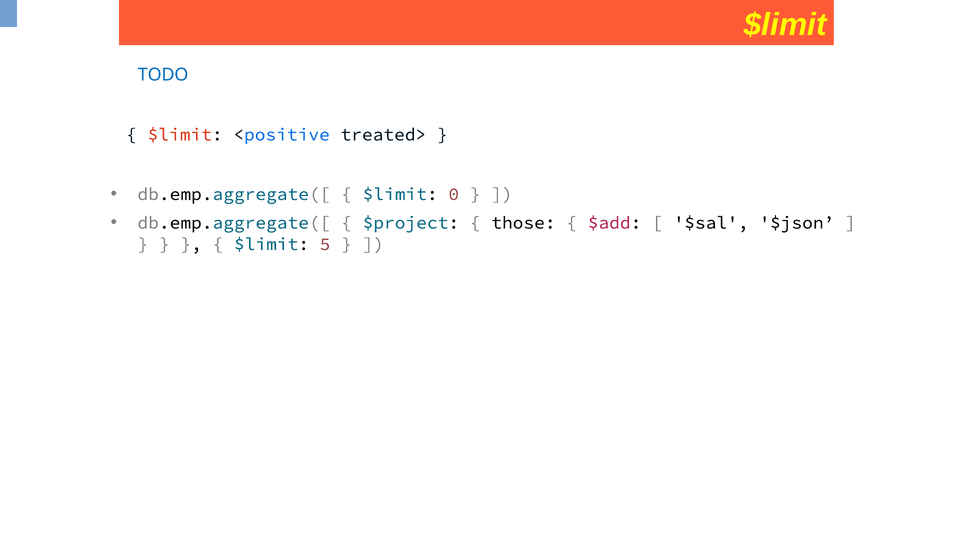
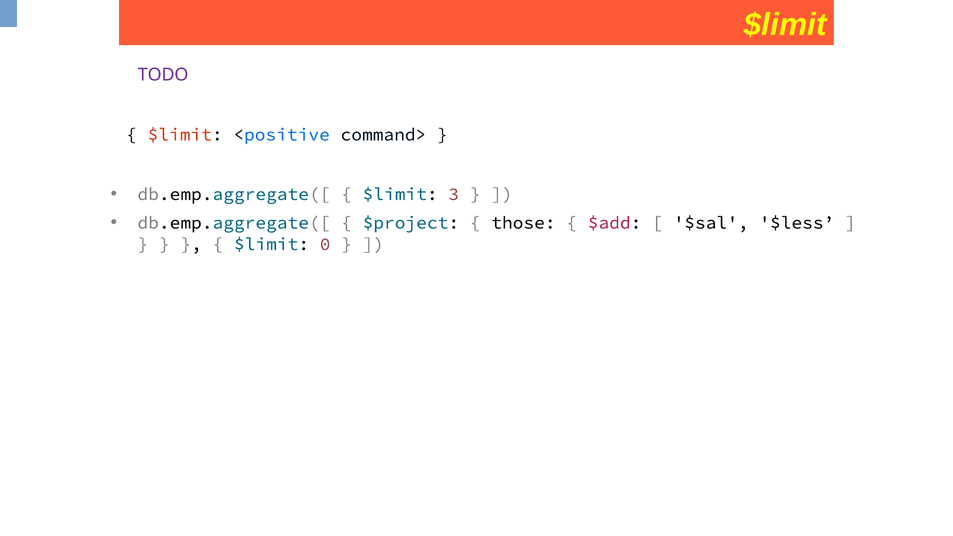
TODO colour: blue -> purple
treated>: treated> -> command>
0: 0 -> 3
$json: $json -> $less
5: 5 -> 0
